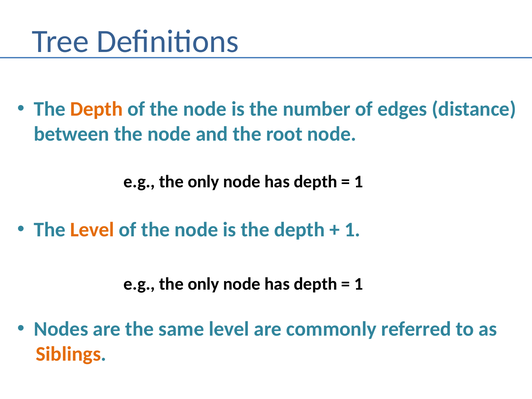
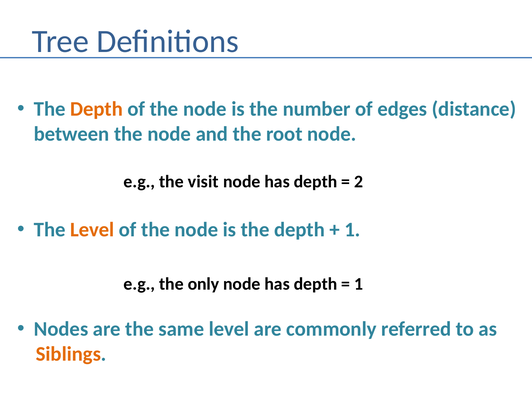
only at (203, 182): only -> visit
1 at (359, 182): 1 -> 2
